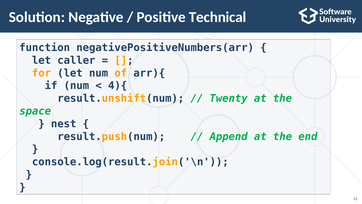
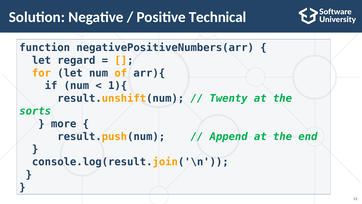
caller: caller -> regard
4){: 4){ -> 1){
space: space -> sorts
nest: nest -> more
